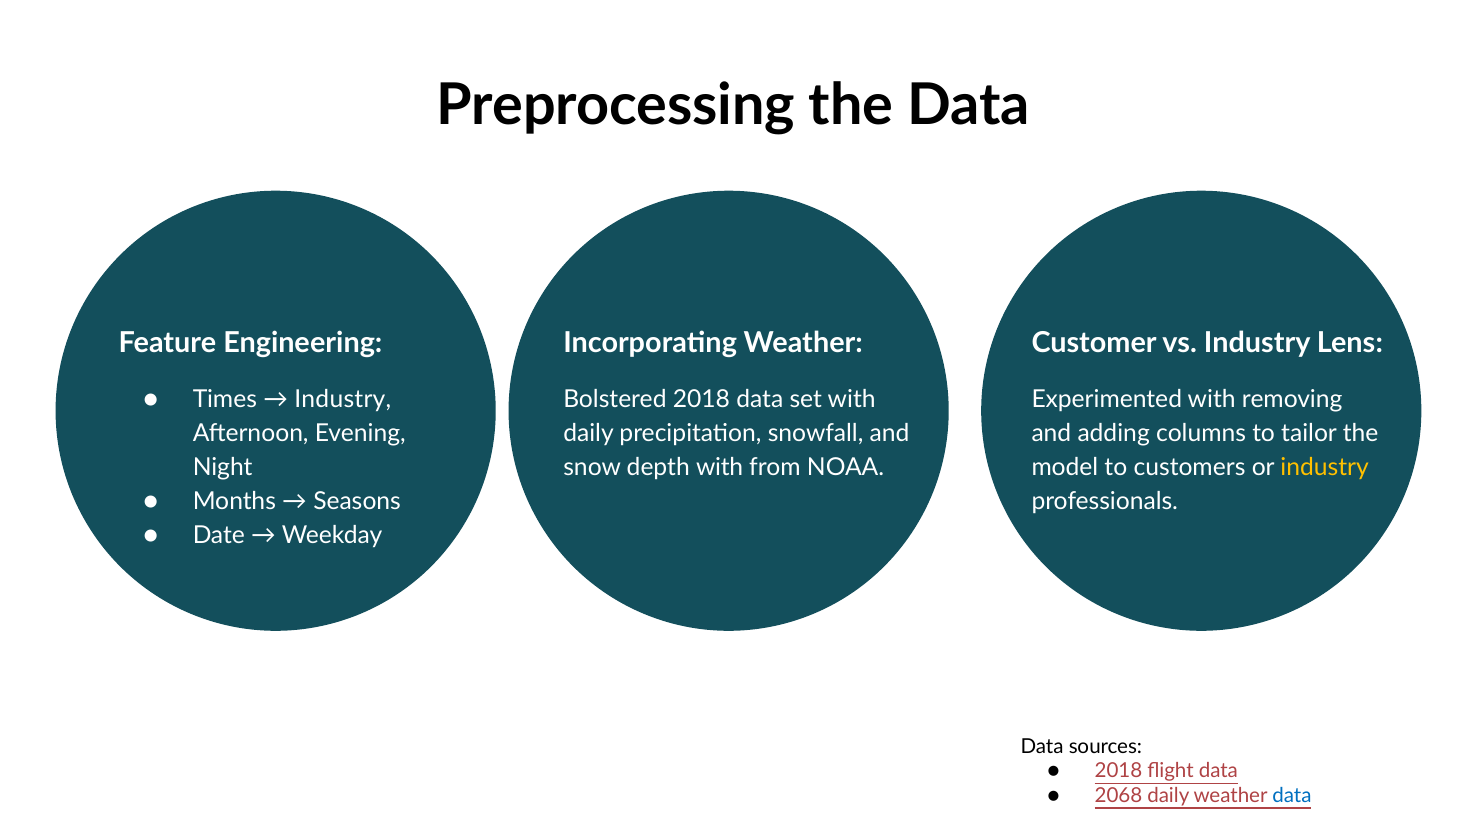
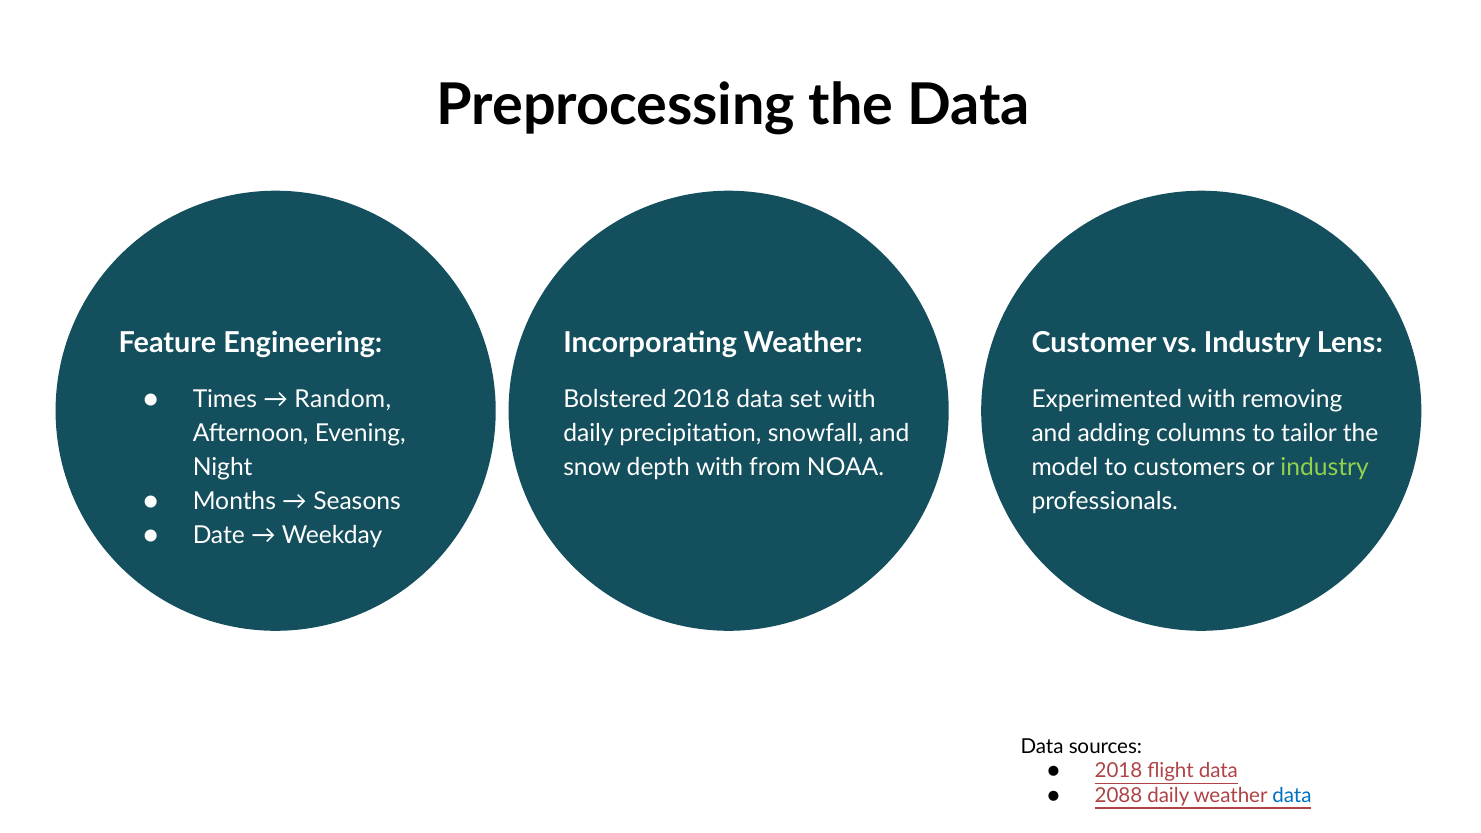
Industry at (343, 400): Industry -> Random
industry at (1325, 468) colour: yellow -> light green
2068: 2068 -> 2088
